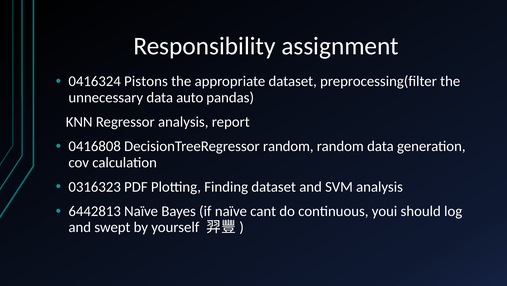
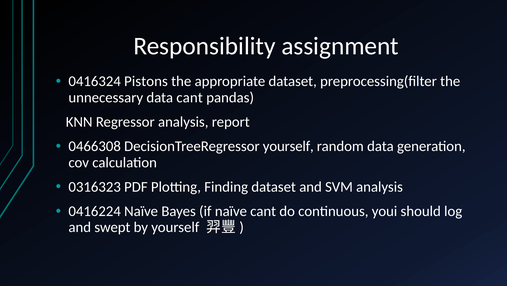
data auto: auto -> cant
0416808: 0416808 -> 0466308
DecisionTreeRegressor random: random -> yourself
6442813: 6442813 -> 0416224
